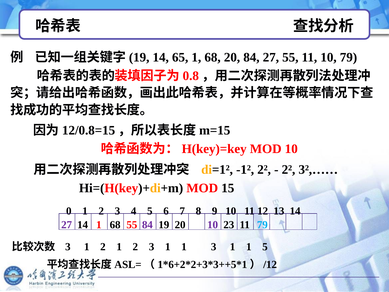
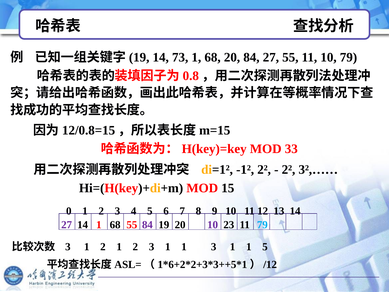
65: 65 -> 73
MOD 10: 10 -> 33
